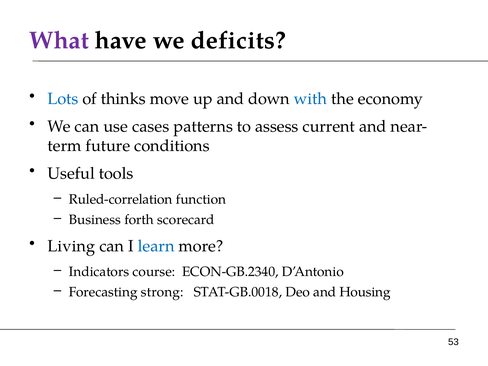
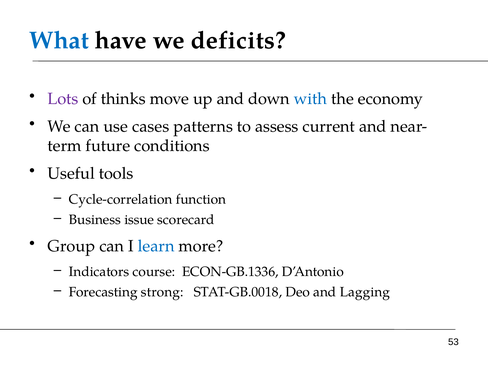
What colour: purple -> blue
Lots colour: blue -> purple
Ruled-correlation: Ruled-correlation -> Cycle-correlation
forth: forth -> issue
Living: Living -> Group
ECON-GB.2340: ECON-GB.2340 -> ECON-GB.1336
Housing: Housing -> Lagging
